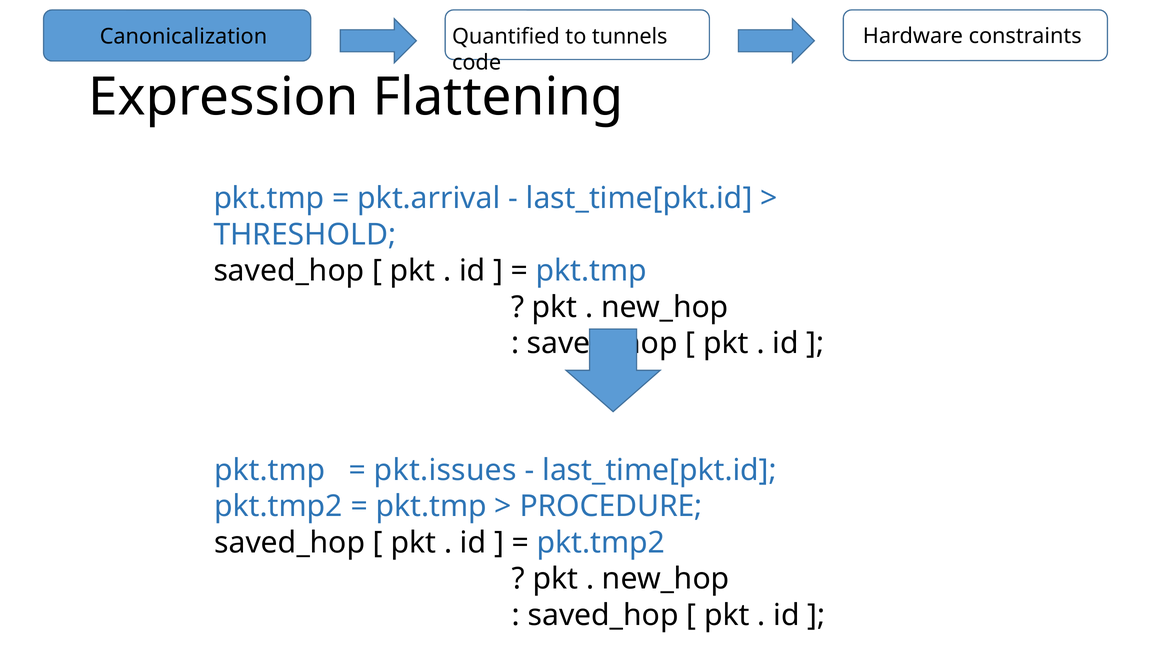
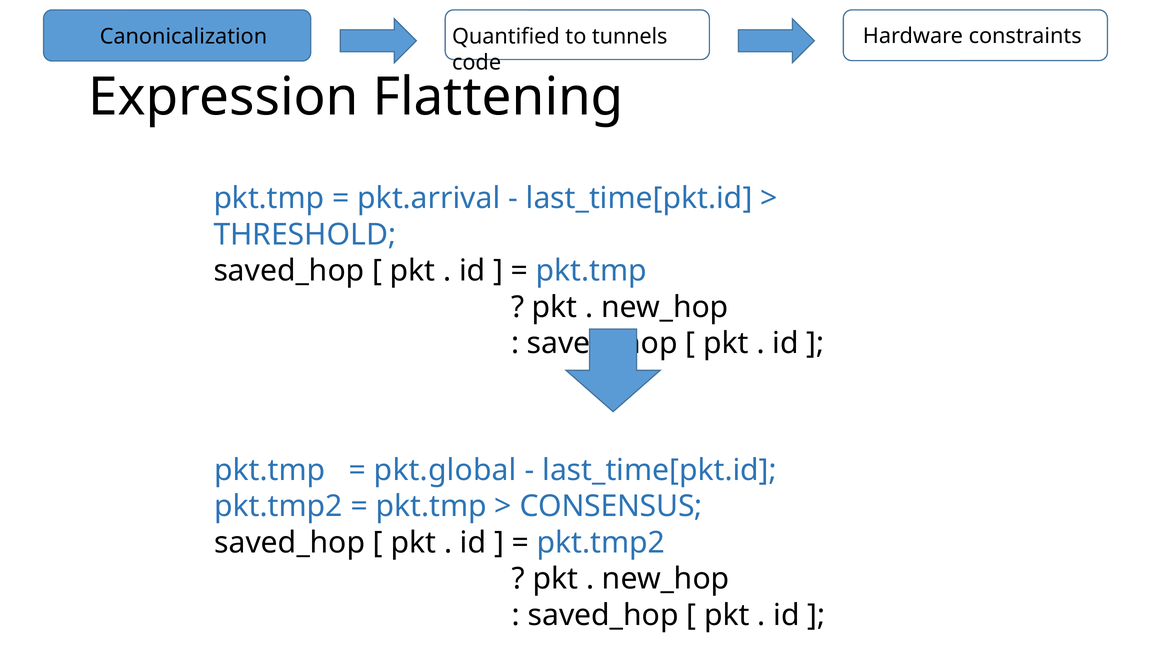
pkt.issues: pkt.issues -> pkt.global
PROCEDURE: PROCEDURE -> CONSENSUS
